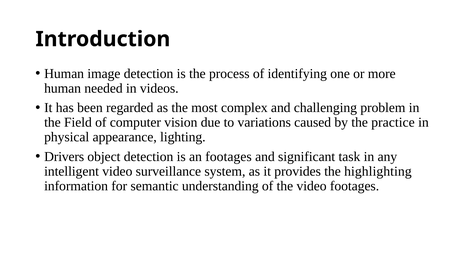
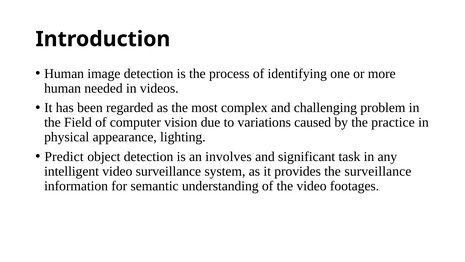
Drivers: Drivers -> Predict
an footages: footages -> involves
the highlighting: highlighting -> surveillance
